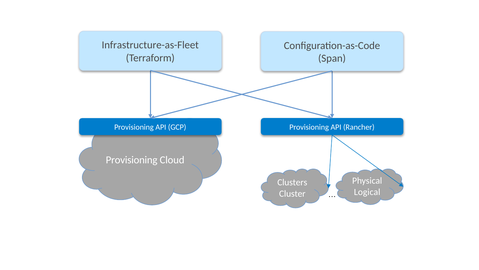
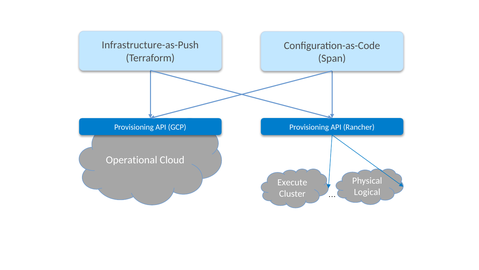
Infrastructure-as-Fleet: Infrastructure-as-Fleet -> Infrastructure-as-Push
Provisioning at (132, 160): Provisioning -> Operational
Clusters: Clusters -> Execute
